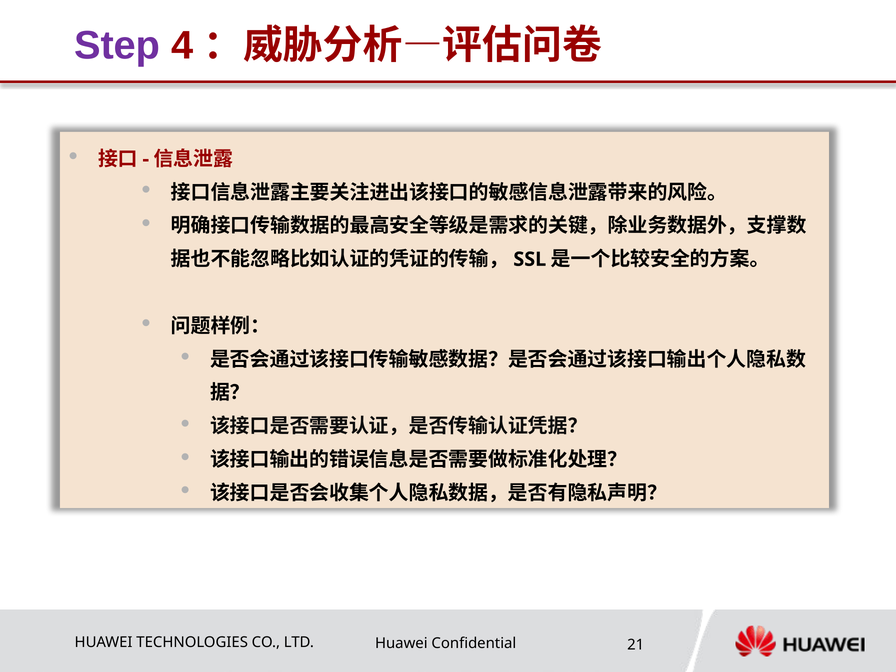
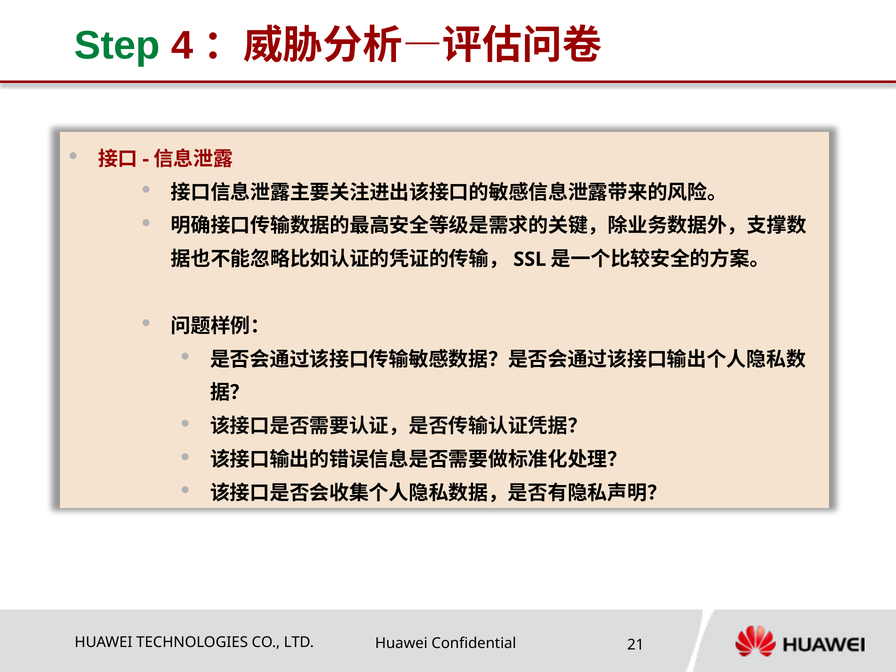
Step colour: purple -> green
